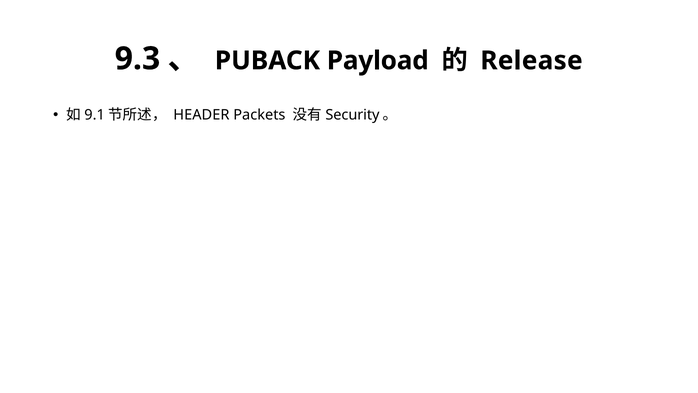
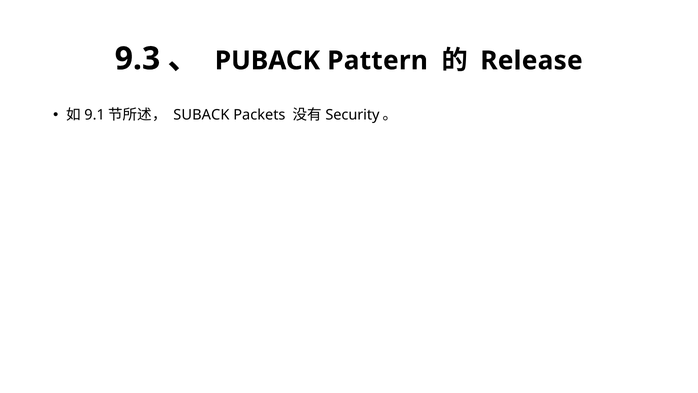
Payload: Payload -> Pattern
HEADER: HEADER -> SUBACK
